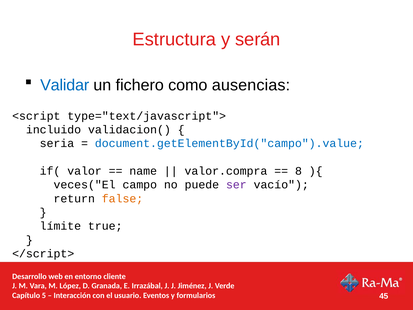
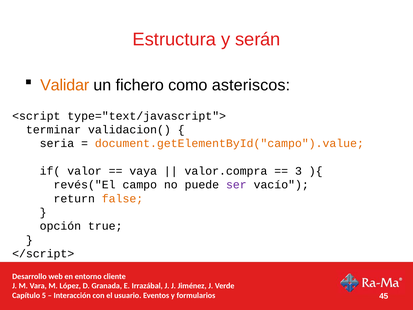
Validar colour: blue -> orange
ausencias: ausencias -> asteriscos
incluido: incluido -> terminar
document.getElementById("campo").value colour: blue -> orange
name: name -> vaya
8: 8 -> 3
veces("El: veces("El -> revés("El
límite: límite -> opción
